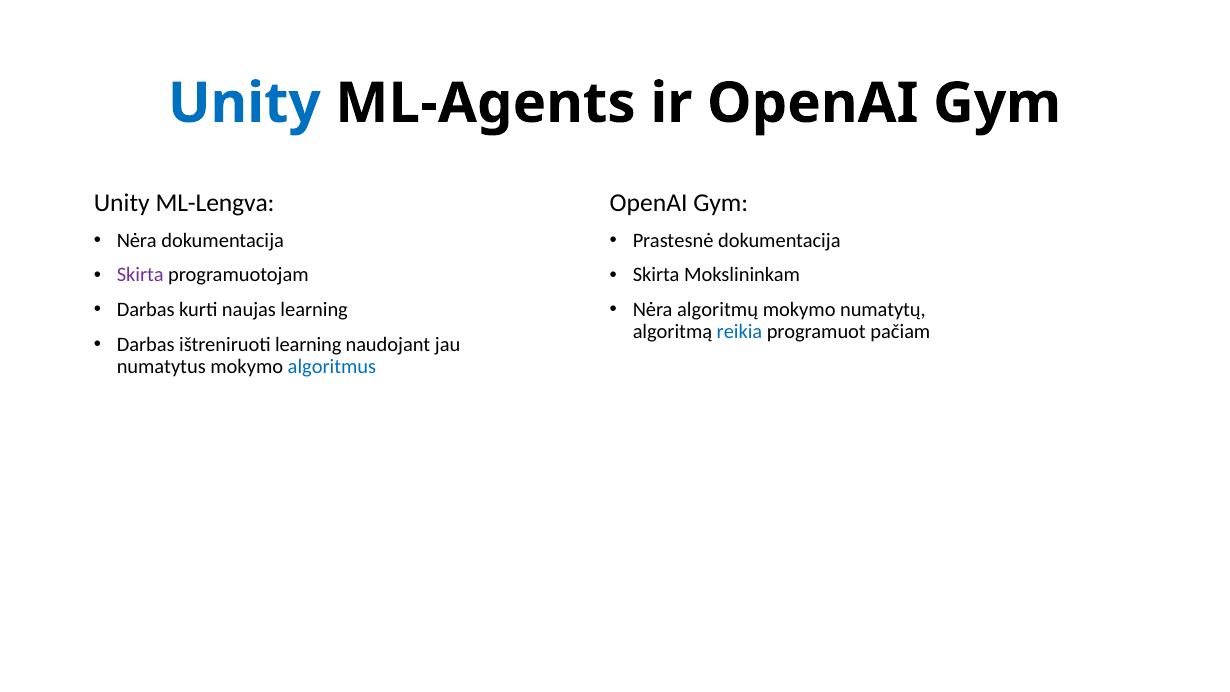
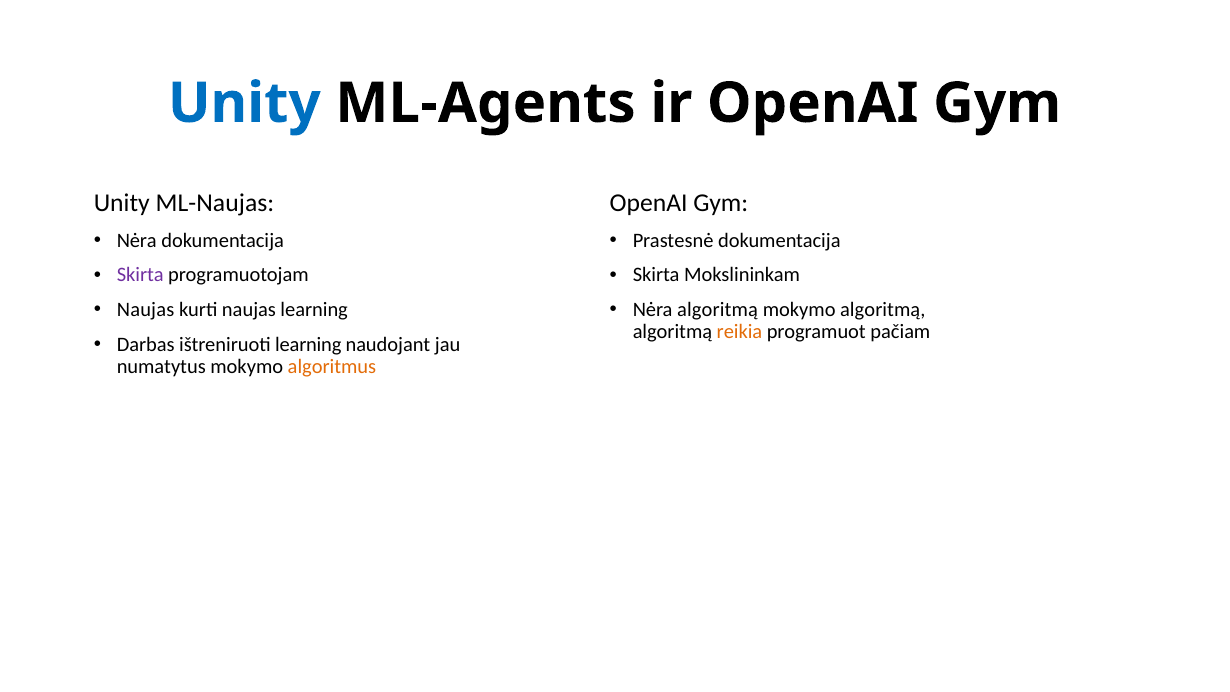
ML-Lengva: ML-Lengva -> ML-Naujas
Darbas at (146, 310): Darbas -> Naujas
Nėra algoritmų: algoritmų -> algoritmą
mokymo numatytų: numatytų -> algoritmą
reikia colour: blue -> orange
algoritmus colour: blue -> orange
